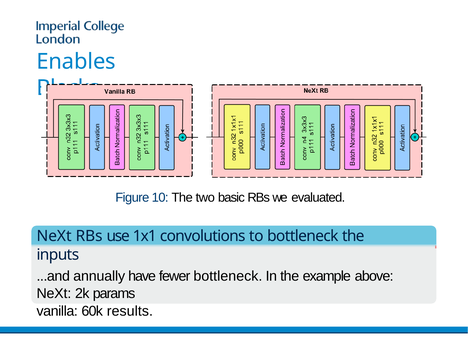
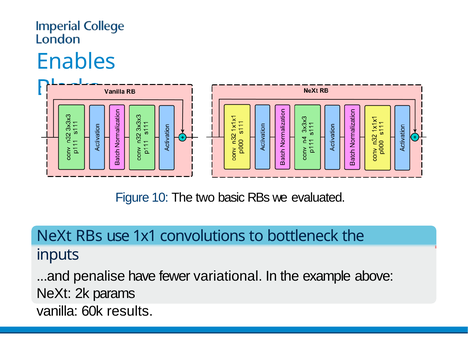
annually: annually -> penalise
fewer bottleneck: bottleneck -> variational
